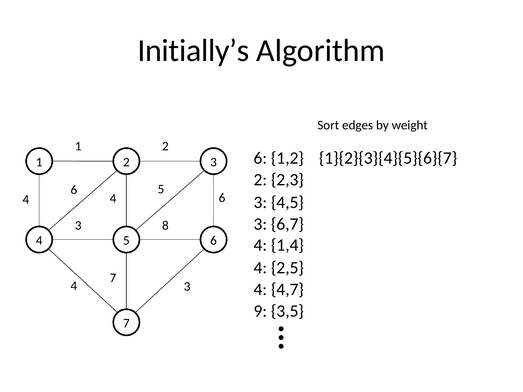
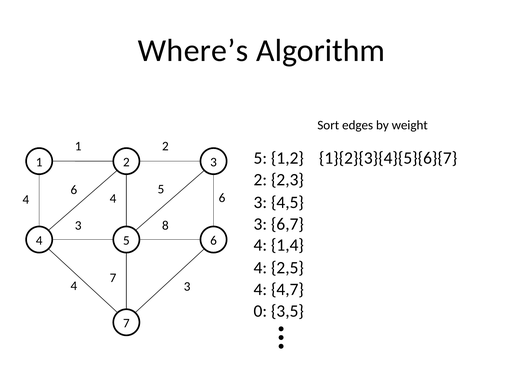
Initially’s: Initially’s -> Where’s
6 at (260, 158): 6 -> 5
9: 9 -> 0
